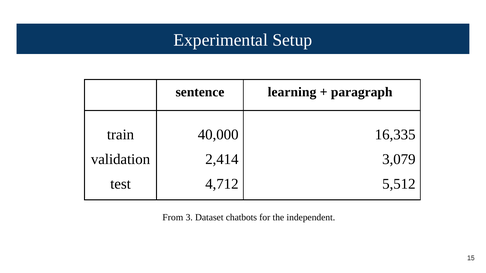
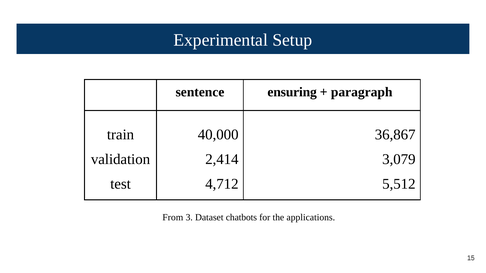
learning: learning -> ensuring
16,335: 16,335 -> 36,867
independent: independent -> applications
